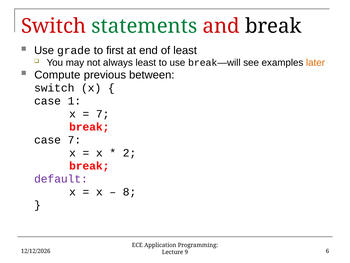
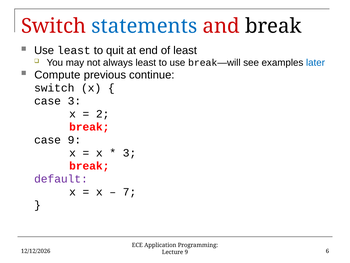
statements colour: green -> blue
Use grade: grade -> least
first: first -> quit
later colour: orange -> blue
between: between -> continue
case 1: 1 -> 3
7 at (103, 114): 7 -> 2
case 7: 7 -> 9
2 at (130, 153): 2 -> 3
8: 8 -> 7
